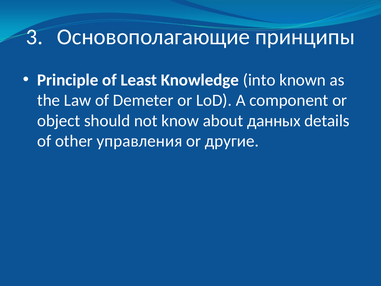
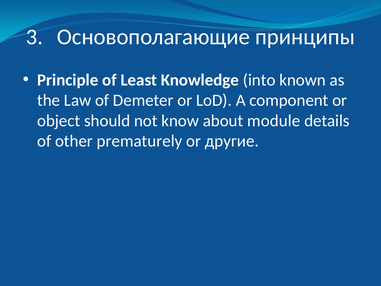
данных: данных -> module
управления: управления -> prematurely
